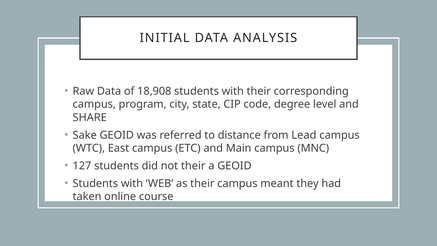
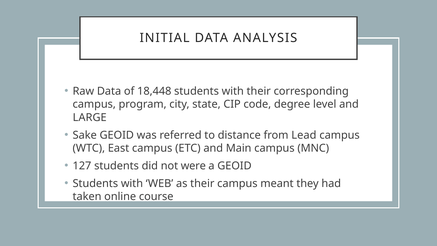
18,908: 18,908 -> 18,448
SHARE: SHARE -> LARGE
not their: their -> were
